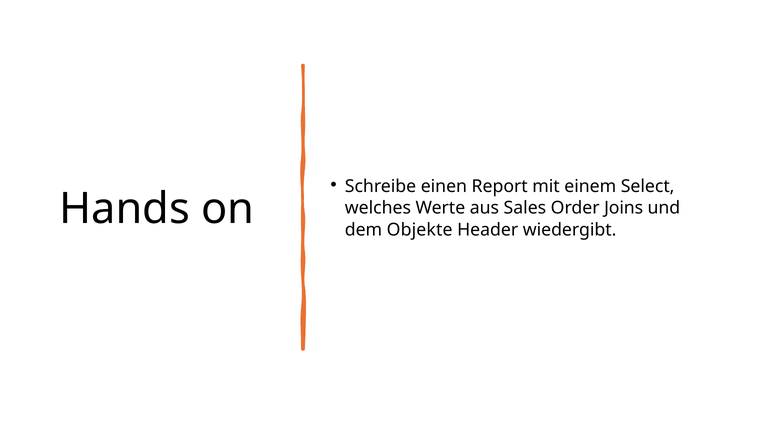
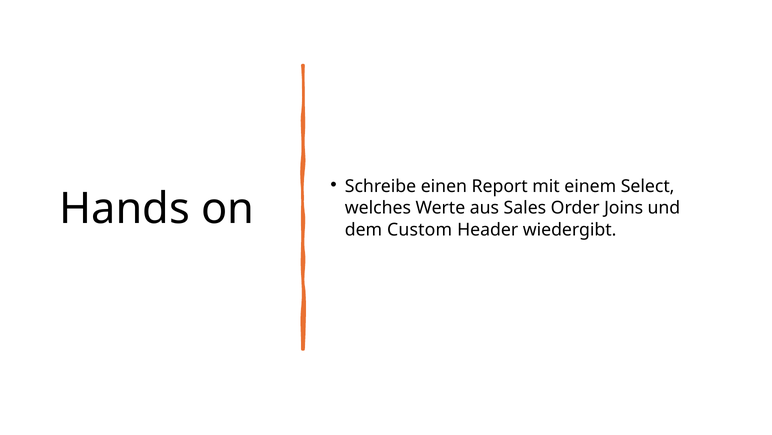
Objekte: Objekte -> Custom
